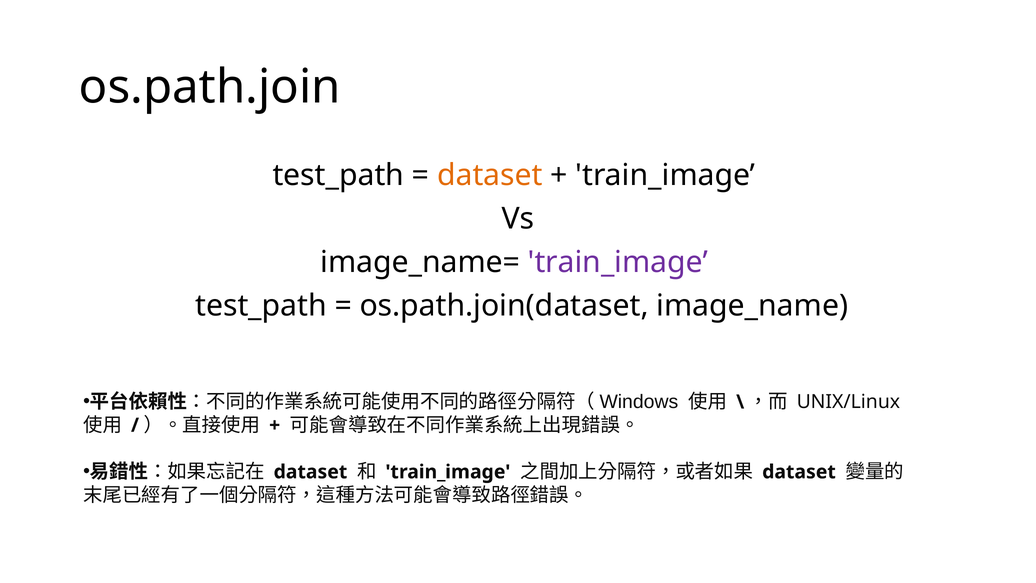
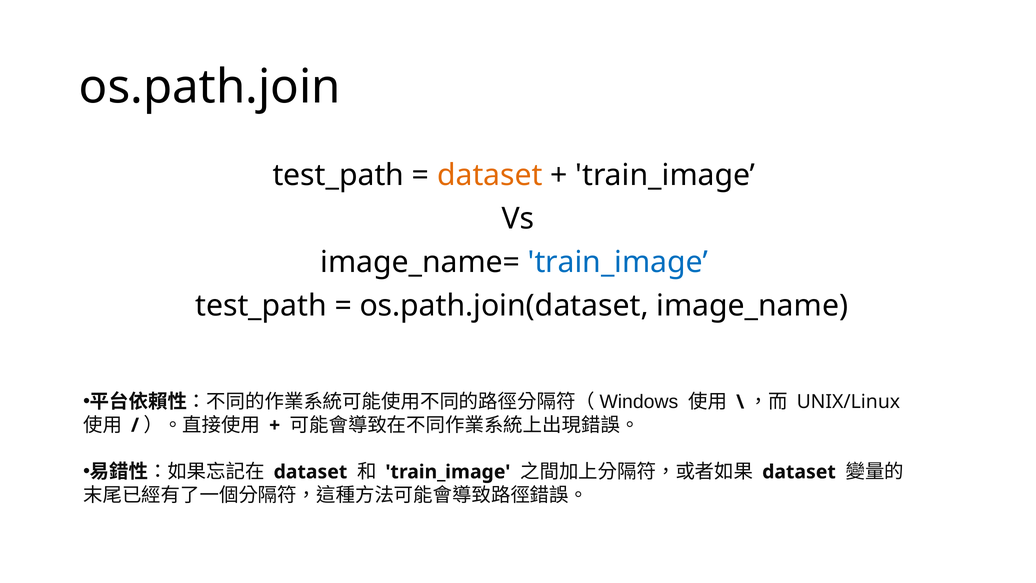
train_image at (618, 262) colour: purple -> blue
